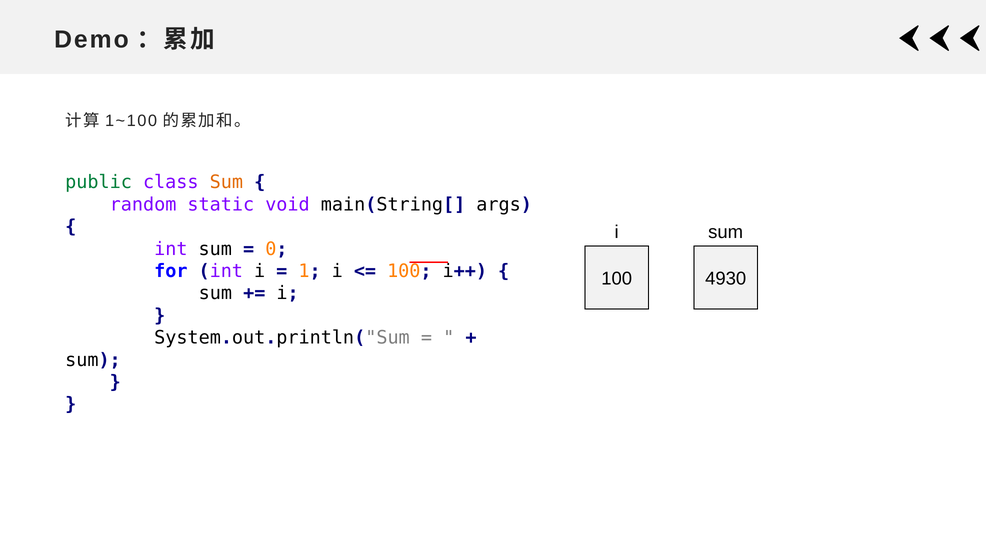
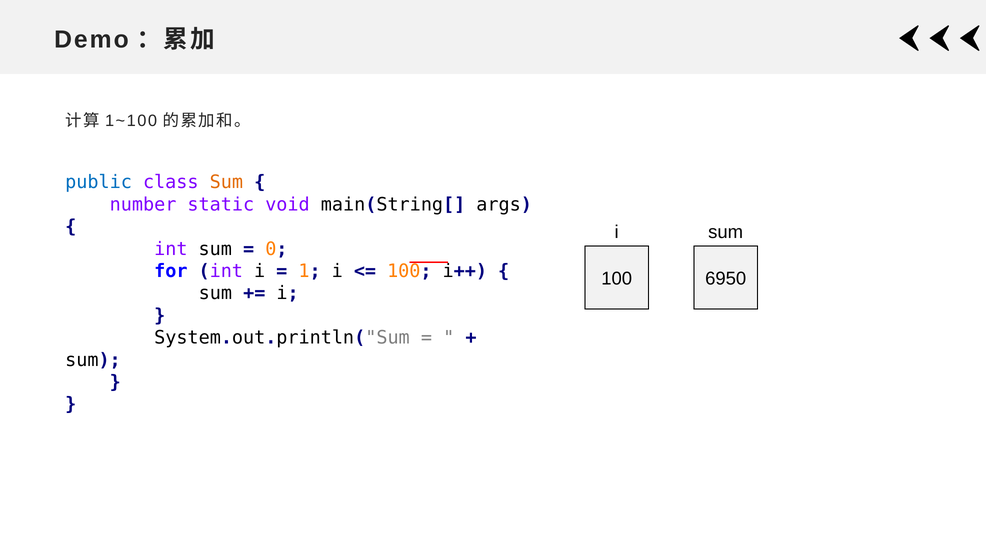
public colour: green -> blue
random: random -> number
4930: 4930 -> 6950
